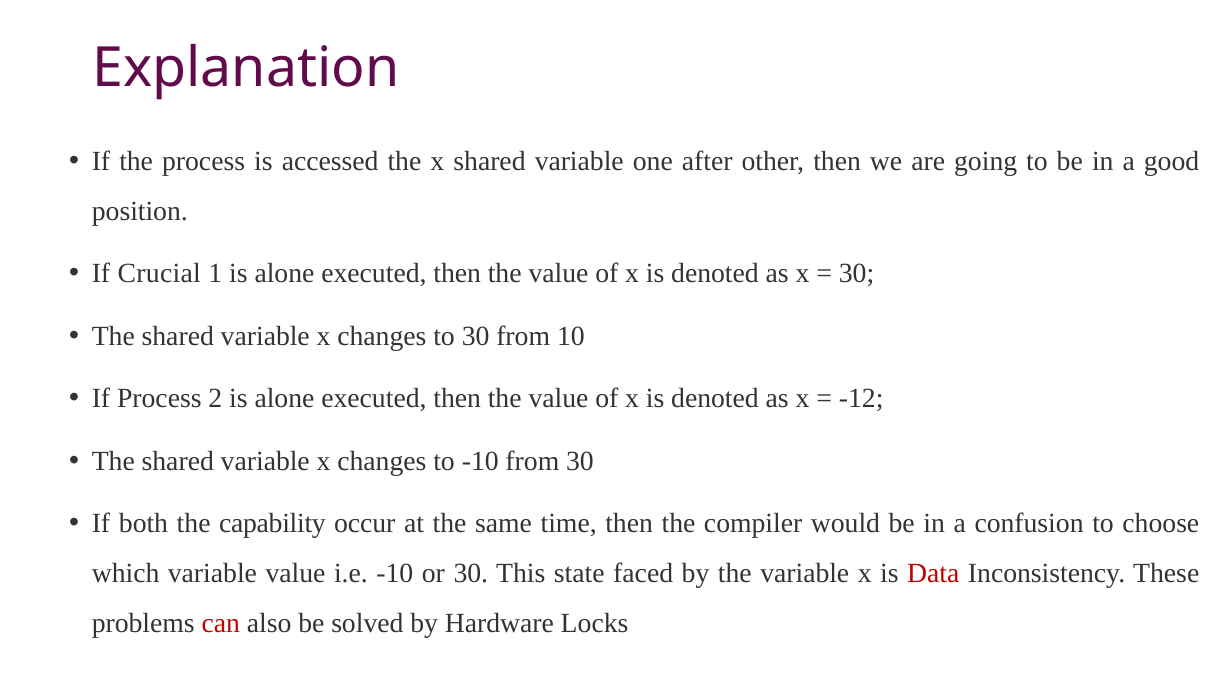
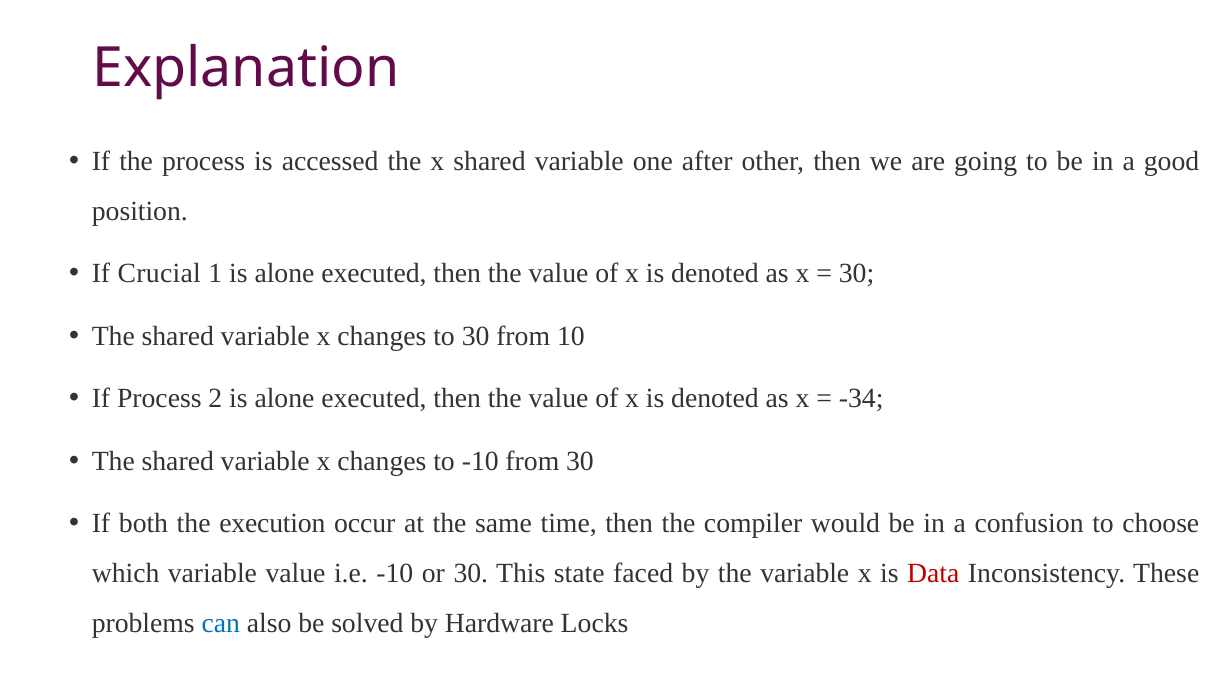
-12: -12 -> -34
capability: capability -> execution
can colour: red -> blue
